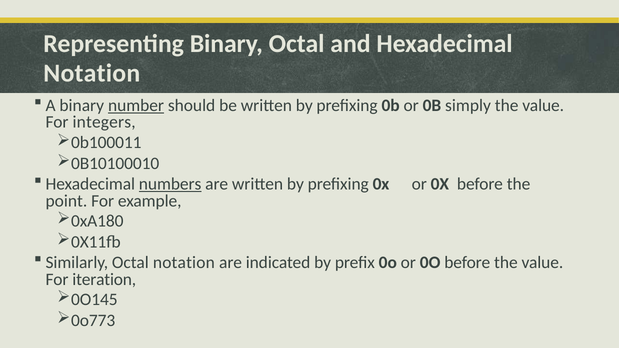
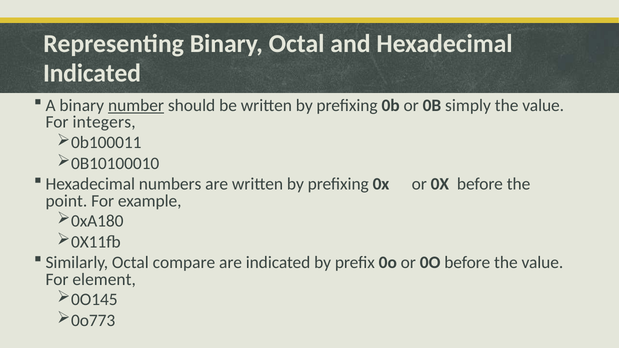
Notation at (92, 73): Notation -> Indicated
numbers underline: present -> none
Octal notation: notation -> compare
iteration: iteration -> element
